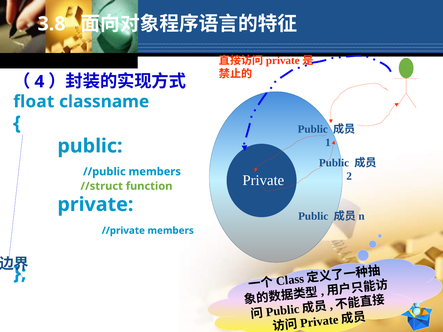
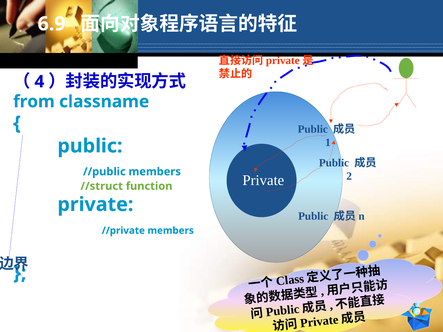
3.8: 3.8 -> 6.9
float: float -> from
